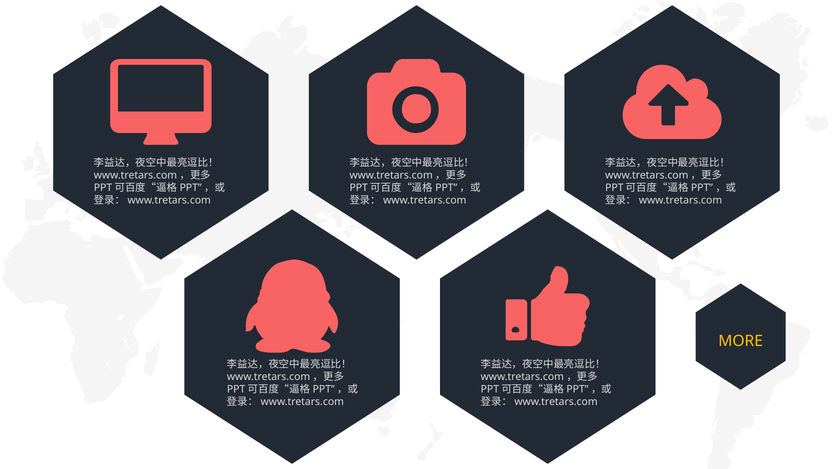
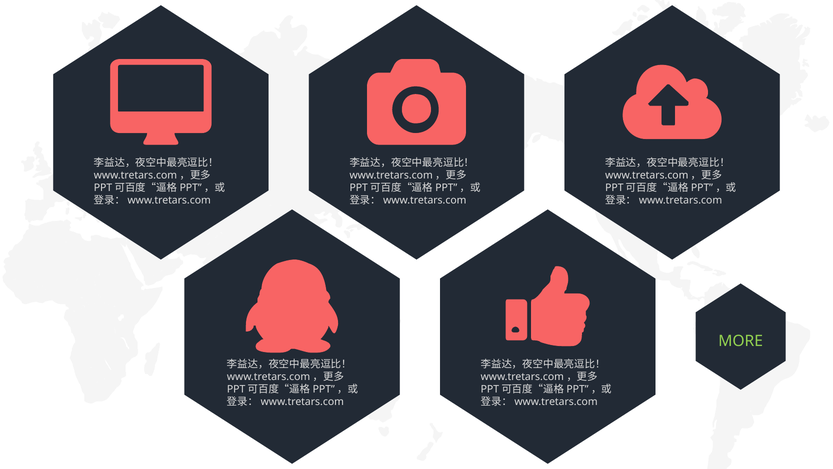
MORE colour: yellow -> light green
